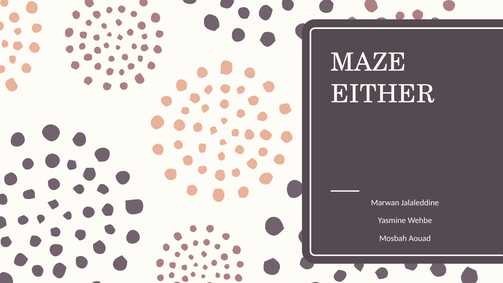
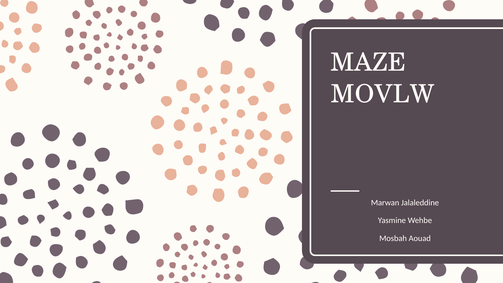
EITHER: EITHER -> MOVLW
